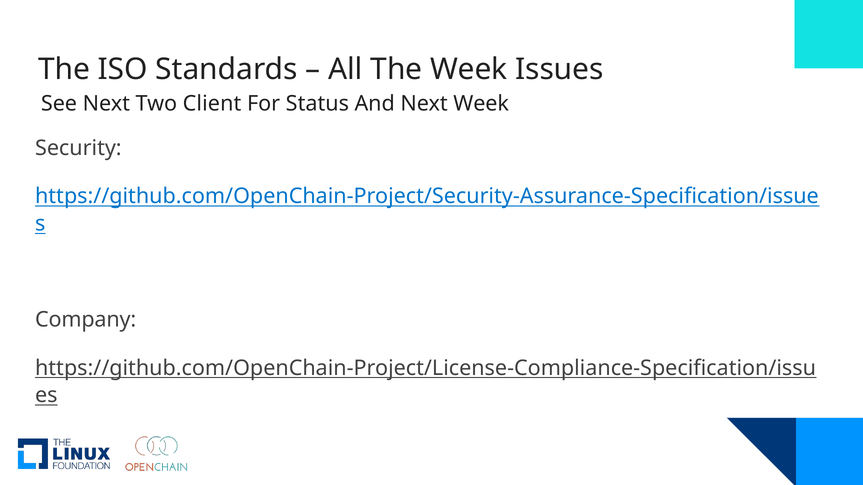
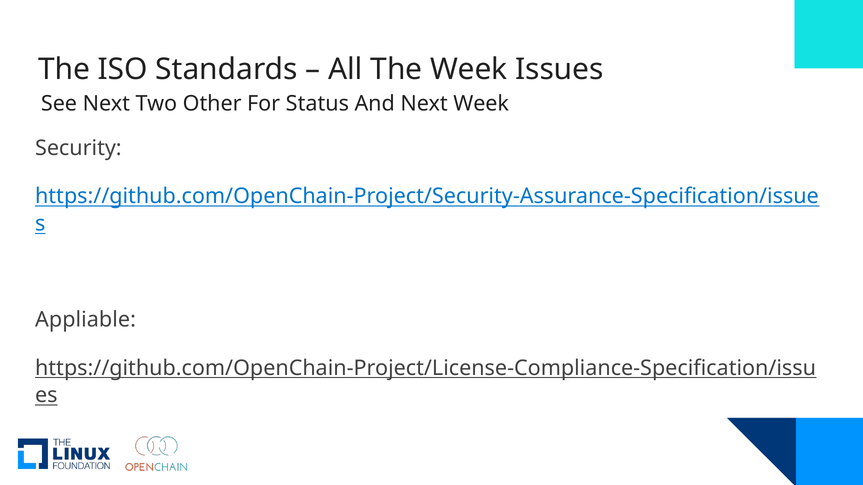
Client: Client -> Other
Company: Company -> Appliable
